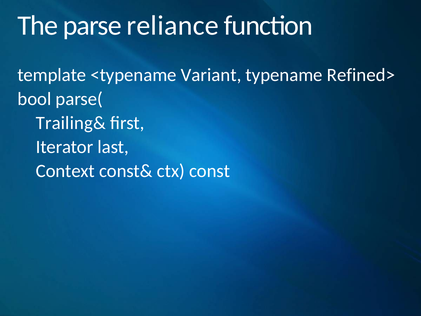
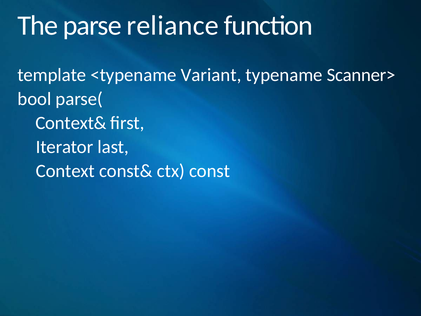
Refined>: Refined> -> Scanner>
Trailing&: Trailing& -> Context&
